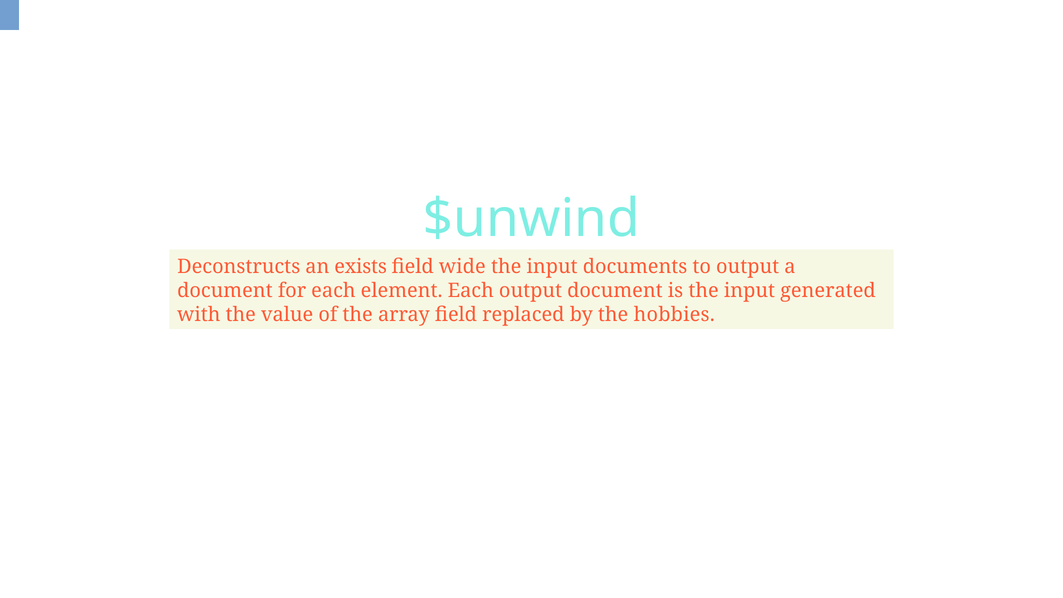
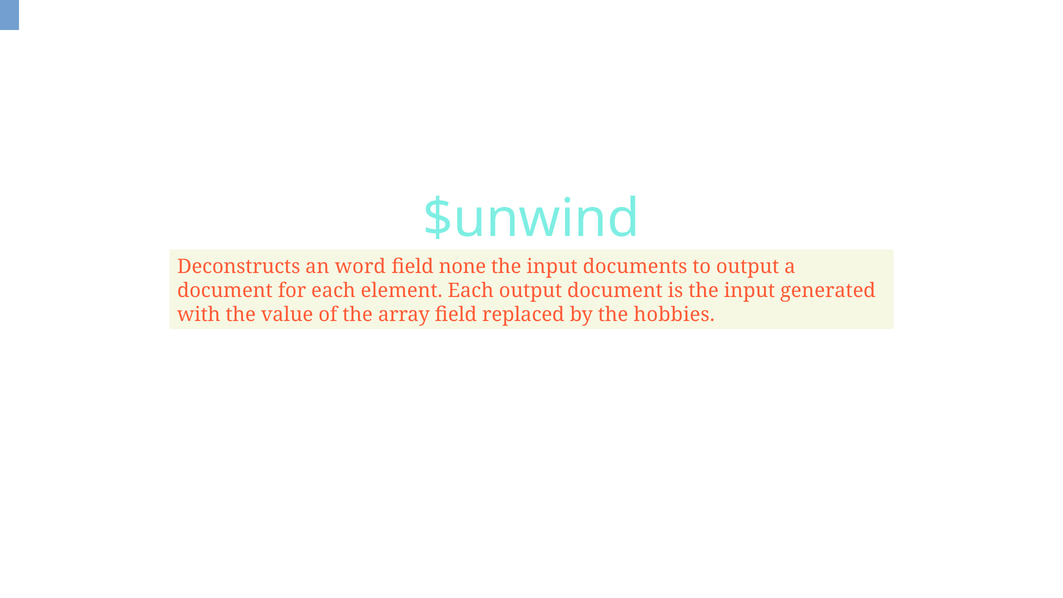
exists: exists -> word
wide: wide -> none
